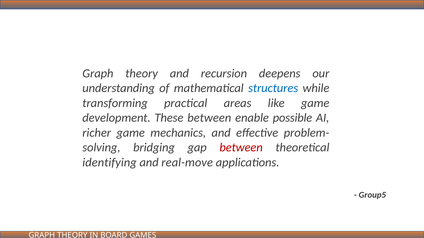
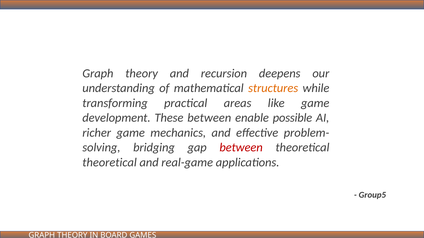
structures colour: blue -> orange
identifying at (110, 163): identifying -> theoretical
real-move: real-move -> real-game
